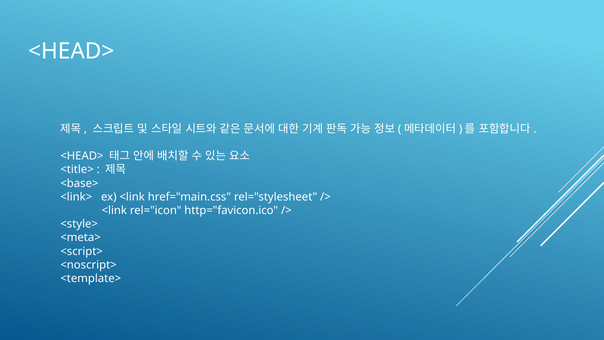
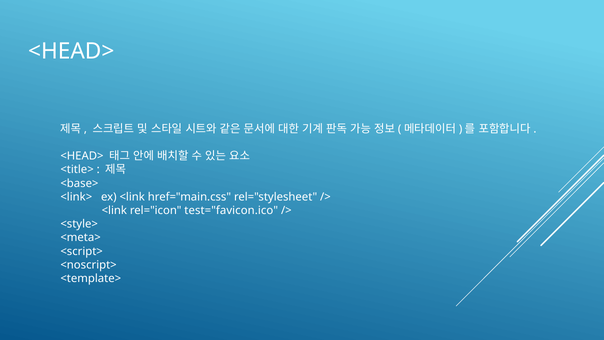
http="favicon.ico: http="favicon.ico -> test="favicon.ico
